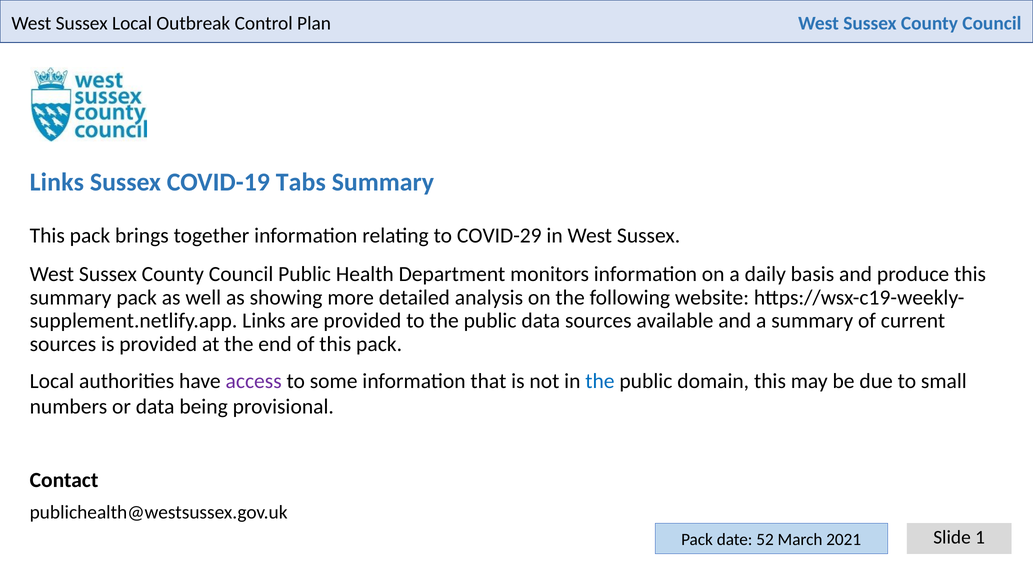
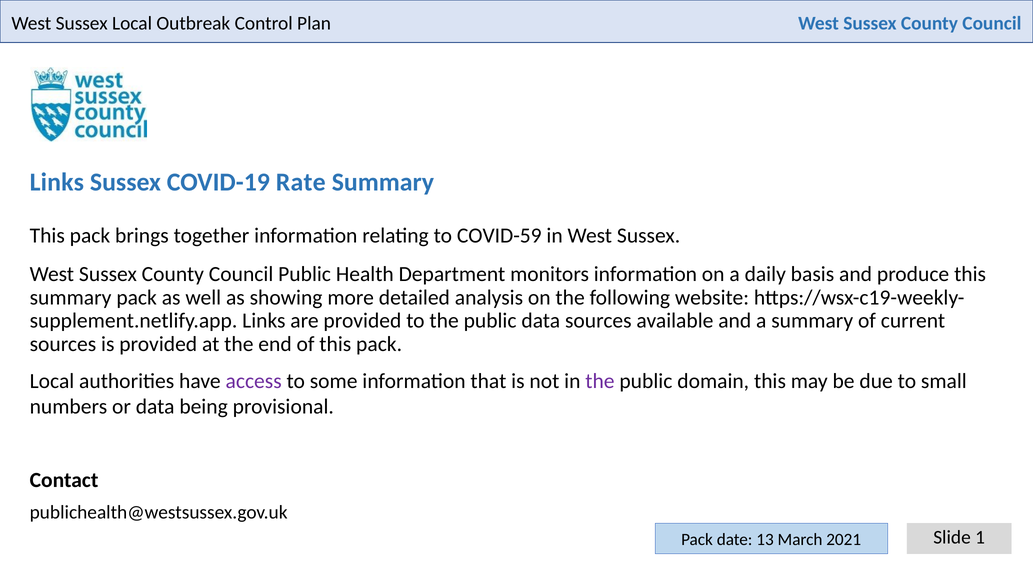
Tabs: Tabs -> Rate
COVID-29: COVID-29 -> COVID-59
the at (600, 381) colour: blue -> purple
52: 52 -> 13
